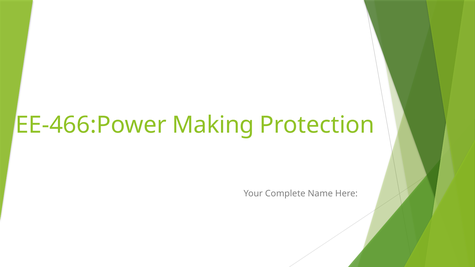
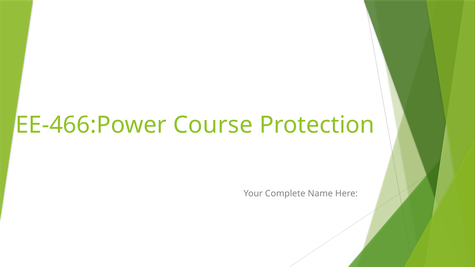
Making: Making -> Course
